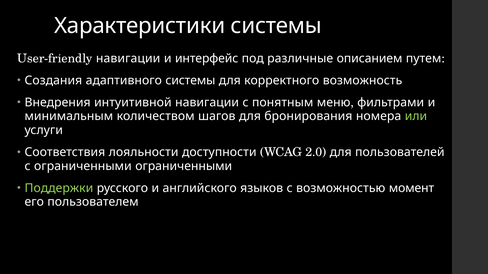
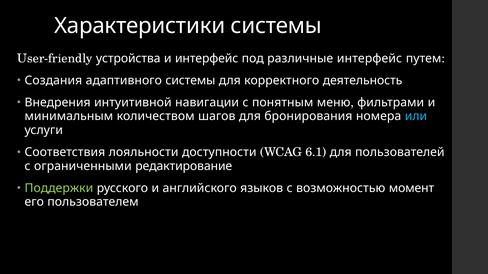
User-friendly навигации: навигации -> устройства
различные описанием: описанием -> интерфейс
возможность: возможность -> деятельность
или colour: light green -> light blue
2.0: 2.0 -> 6.1
ограниченными ограниченными: ограниченными -> редактирование
